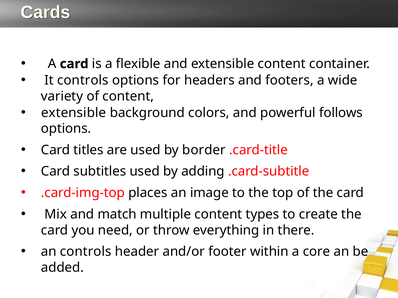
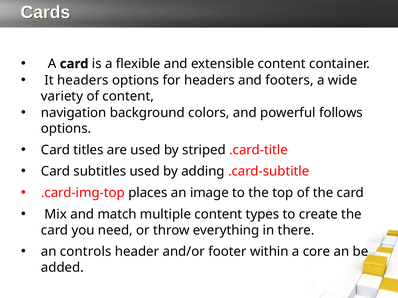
It controls: controls -> headers
extensible at (74, 113): extensible -> navigation
border: border -> striped
